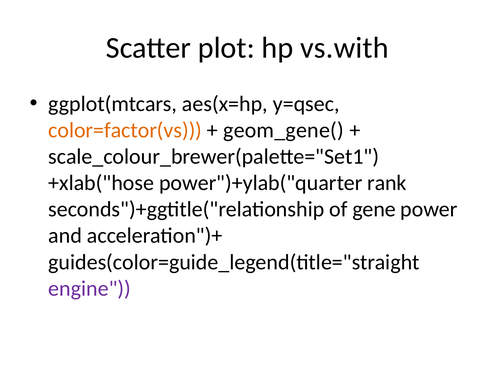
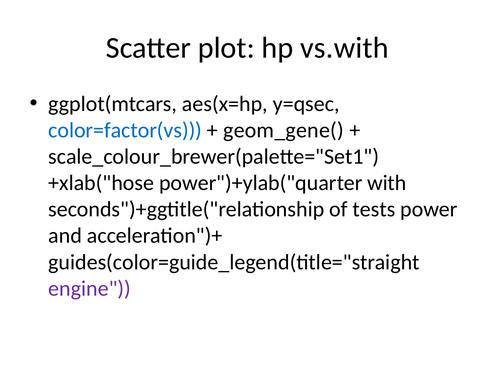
color=factor(vs colour: orange -> blue
rank: rank -> with
gene: gene -> tests
